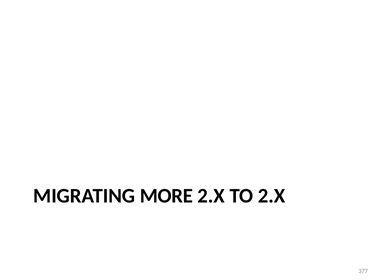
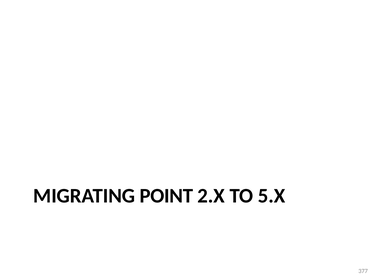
MORE: MORE -> POINT
TO 2.X: 2.X -> 5.X
